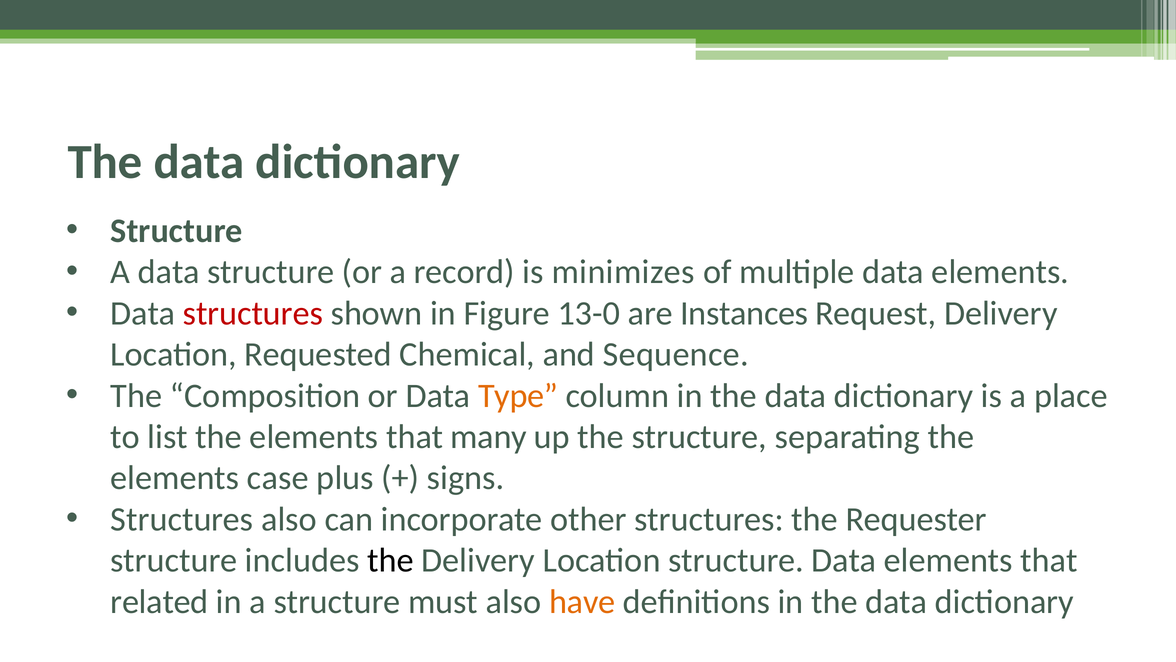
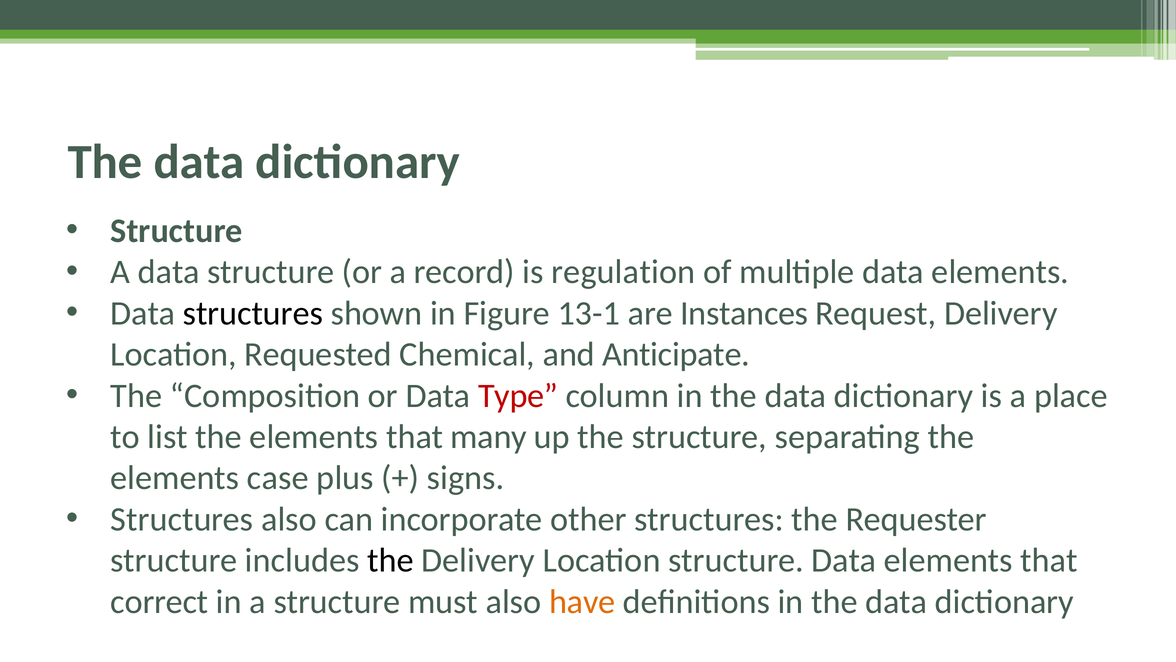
minimizes: minimizes -> regulation
structures at (253, 313) colour: red -> black
13-0: 13-0 -> 13-1
Sequence: Sequence -> Anticipate
Type colour: orange -> red
related: related -> correct
